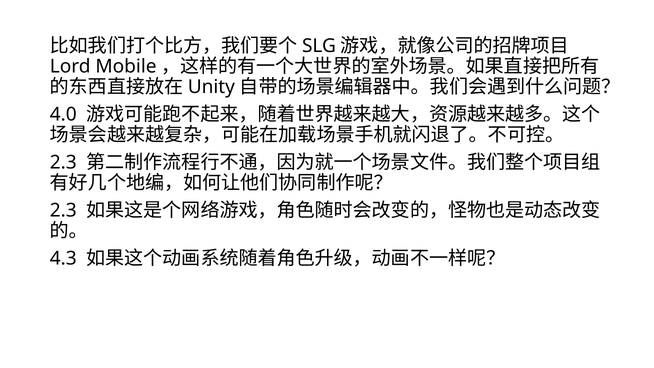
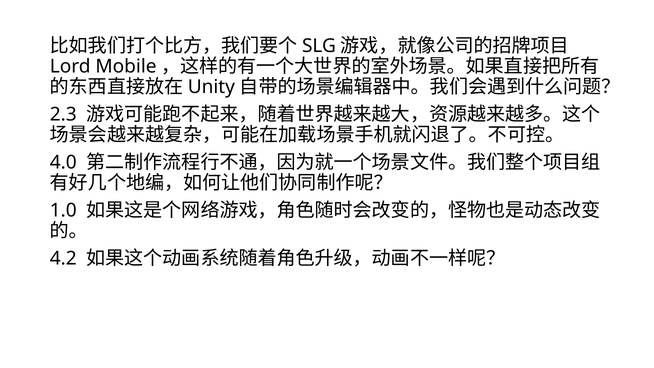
4.0: 4.0 -> 2.3
2.3 at (63, 162): 2.3 -> 4.0
2.3 at (63, 210): 2.3 -> 1.0
4.3: 4.3 -> 4.2
